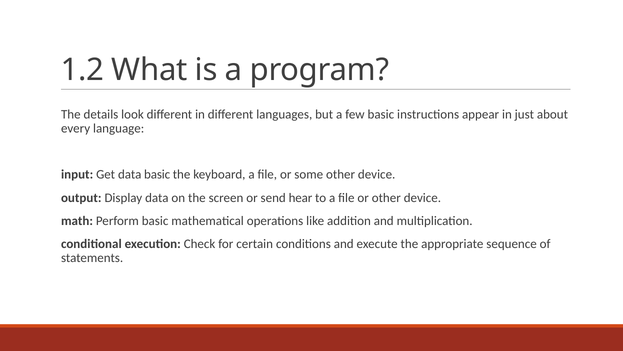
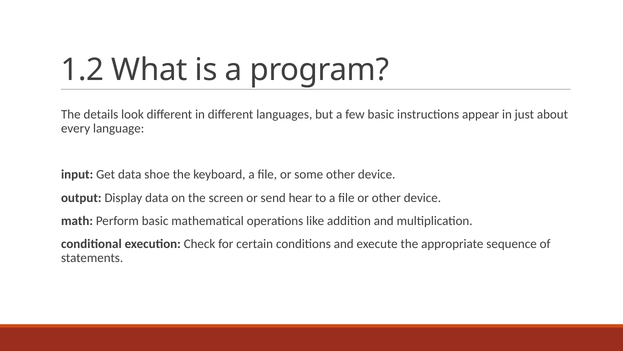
data basic: basic -> shoe
